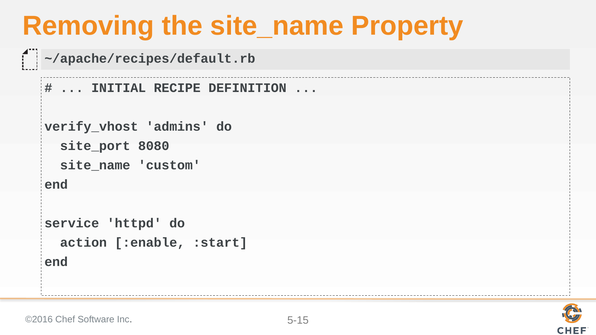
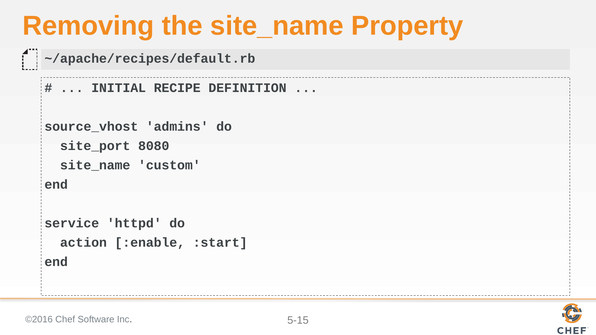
verify_vhost: verify_vhost -> source_vhost
